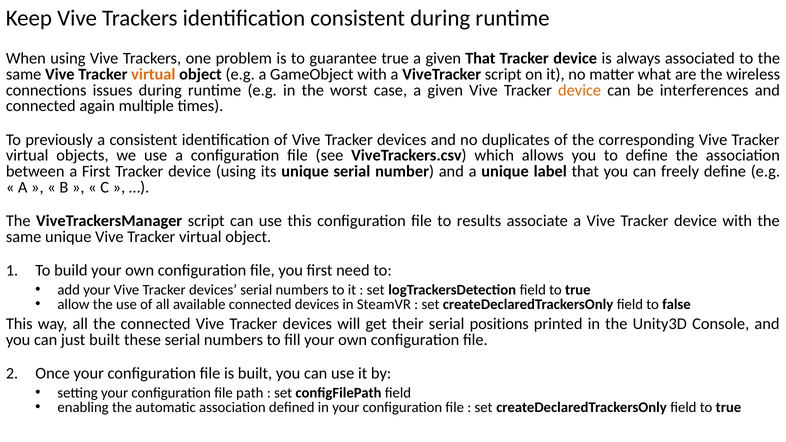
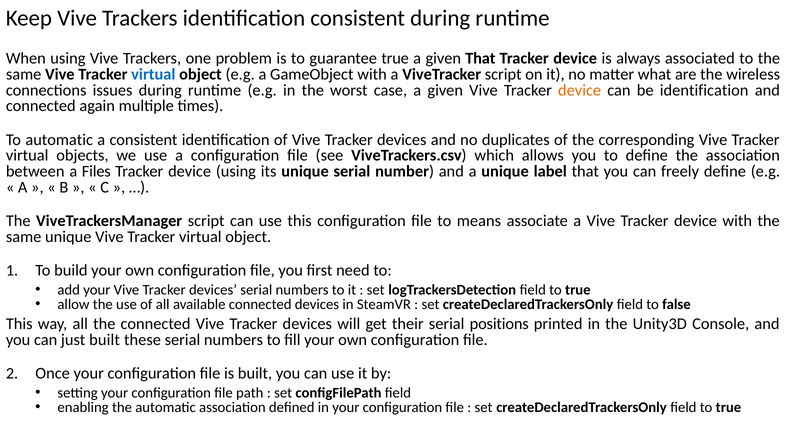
virtual at (153, 74) colour: orange -> blue
be interferences: interferences -> identification
To previously: previously -> automatic
a First: First -> Files
results: results -> means
